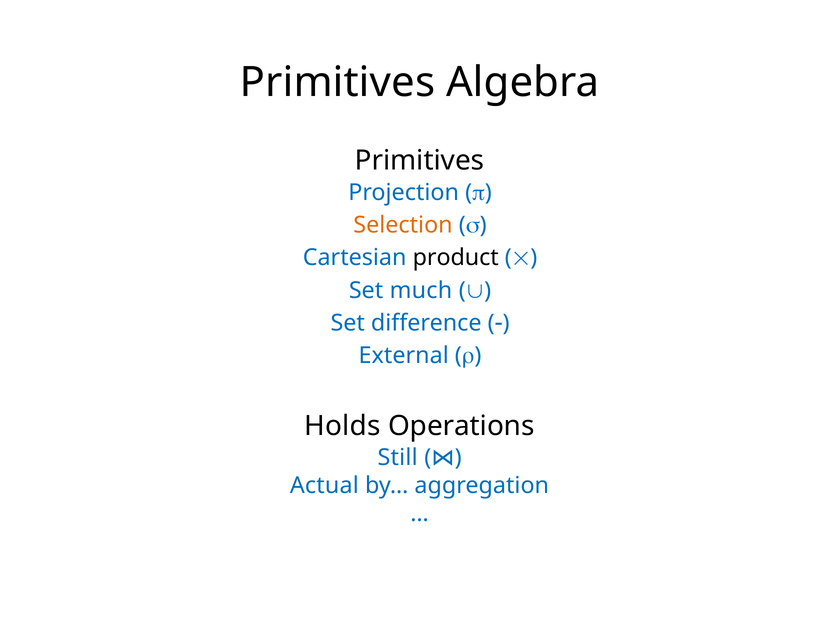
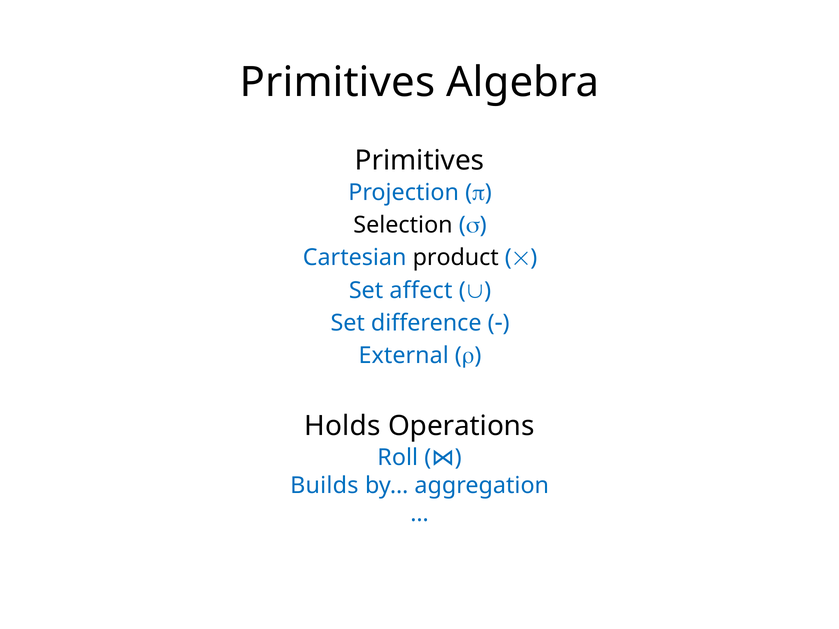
Selection colour: orange -> black
much: much -> affect
Still: Still -> Roll
Actual: Actual -> Builds
